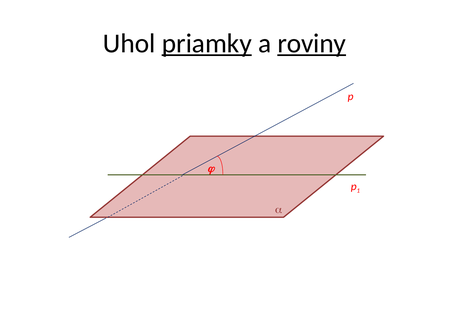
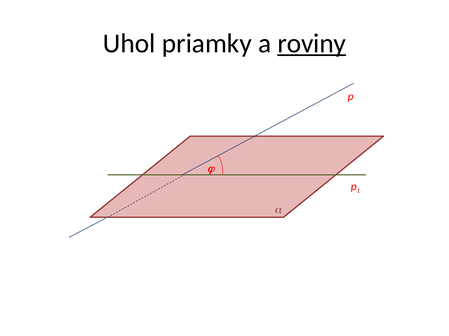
priamky underline: present -> none
